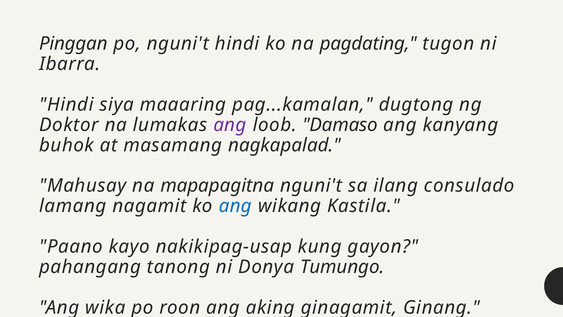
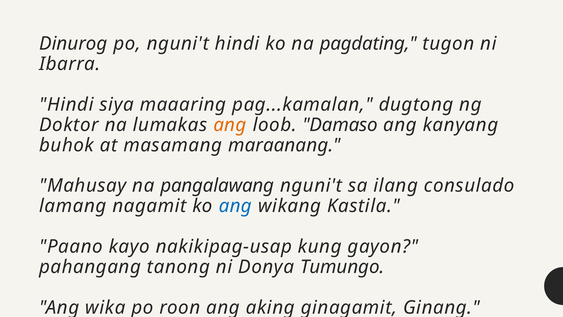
Pinggan: Pinggan -> Dinurog
ang at (230, 125) colour: purple -> orange
nagkapalad: nagkapalad -> maraanang
mapapagitna: mapapagitna -> pangalawang
